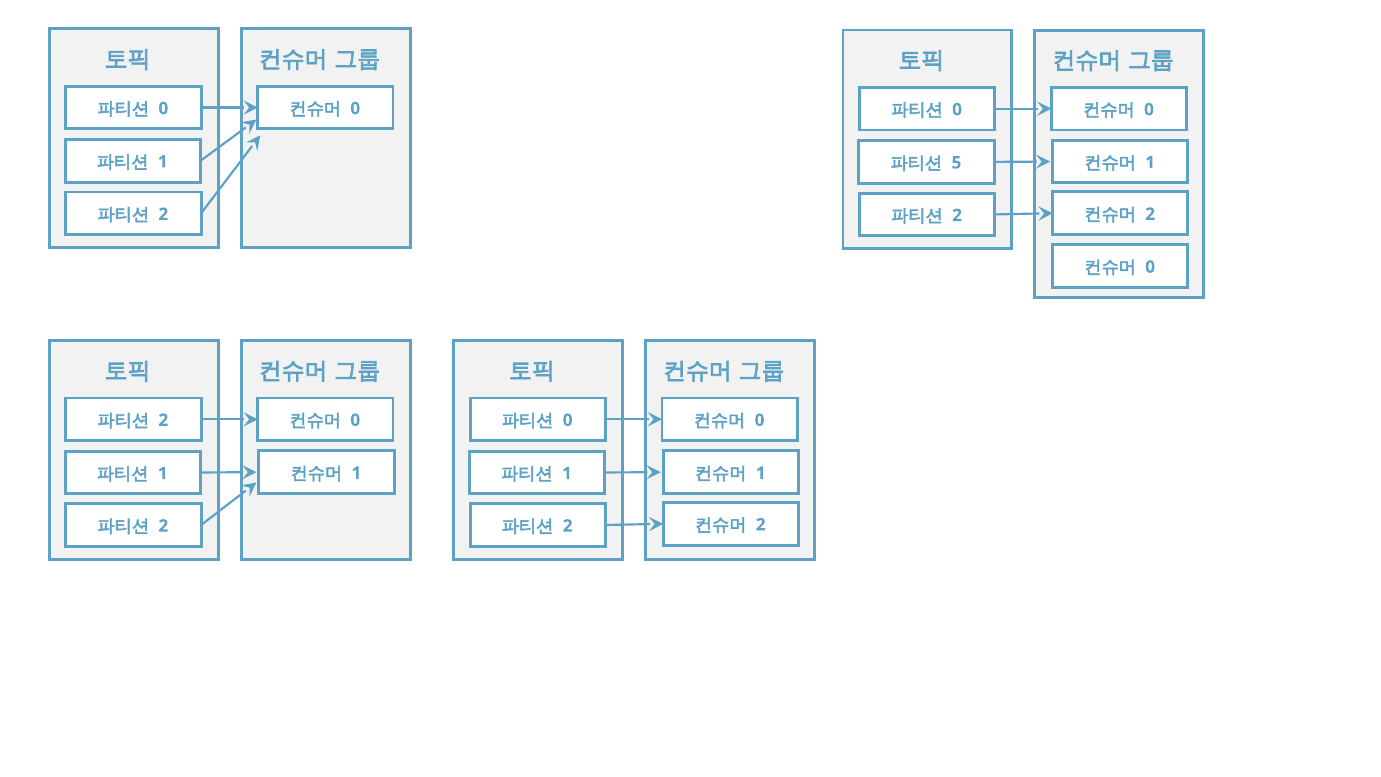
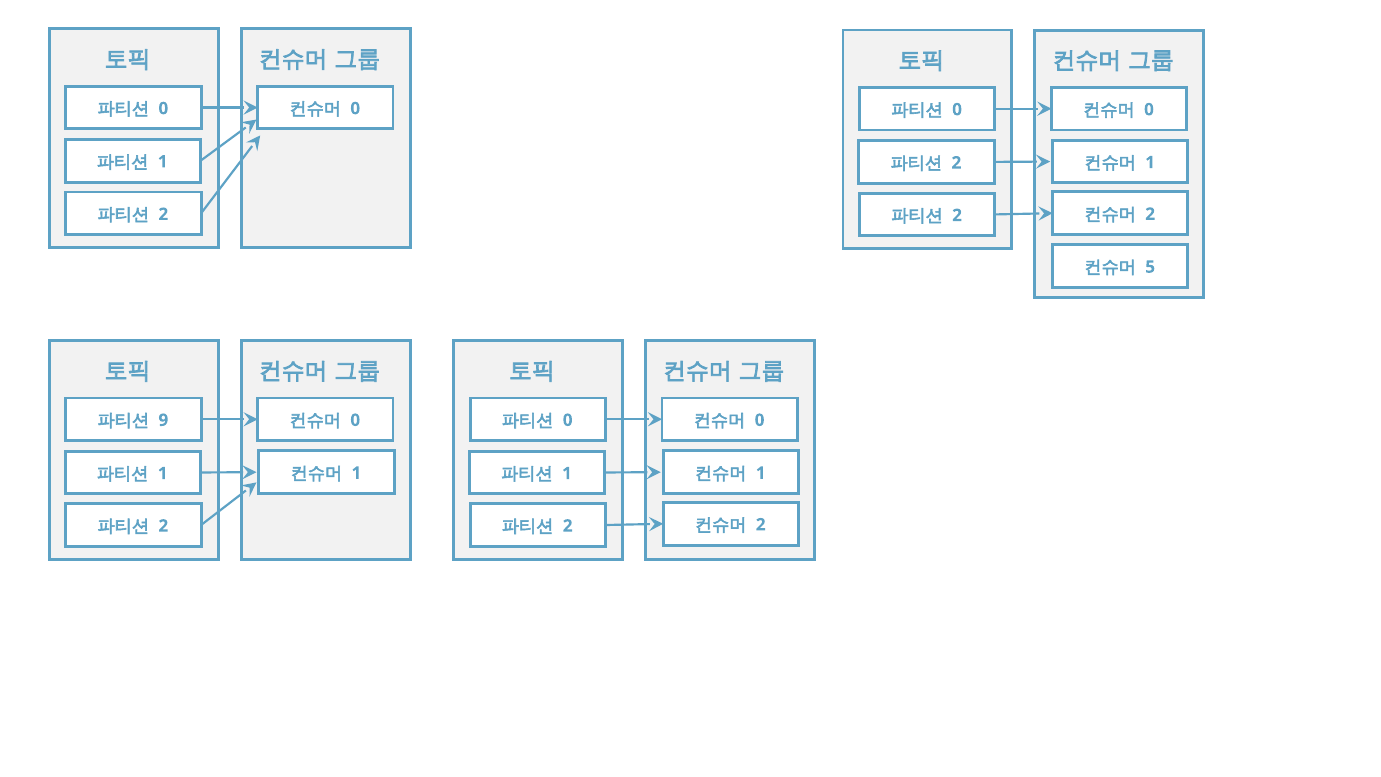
5 at (956, 163): 5 -> 2
0 at (1150, 267): 0 -> 5
2 at (163, 420): 2 -> 9
